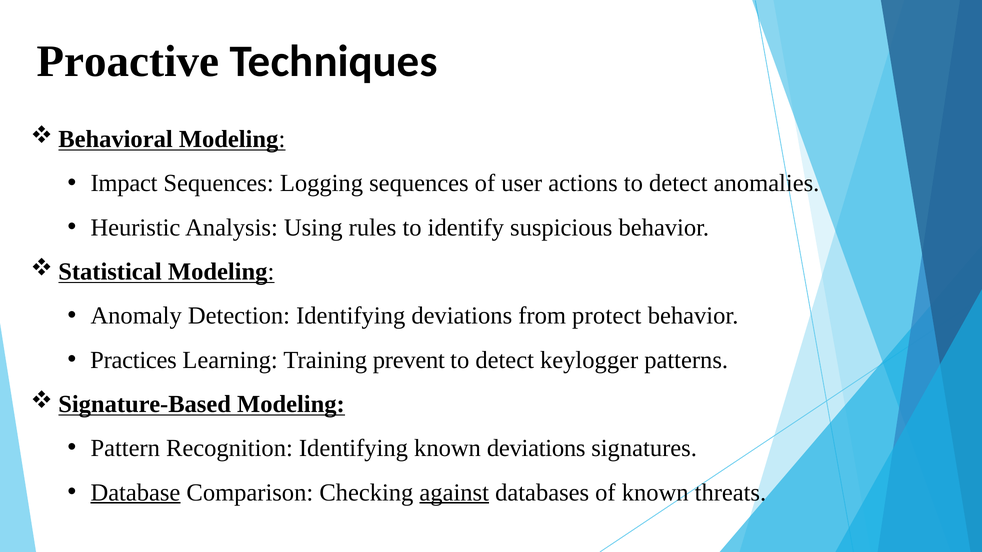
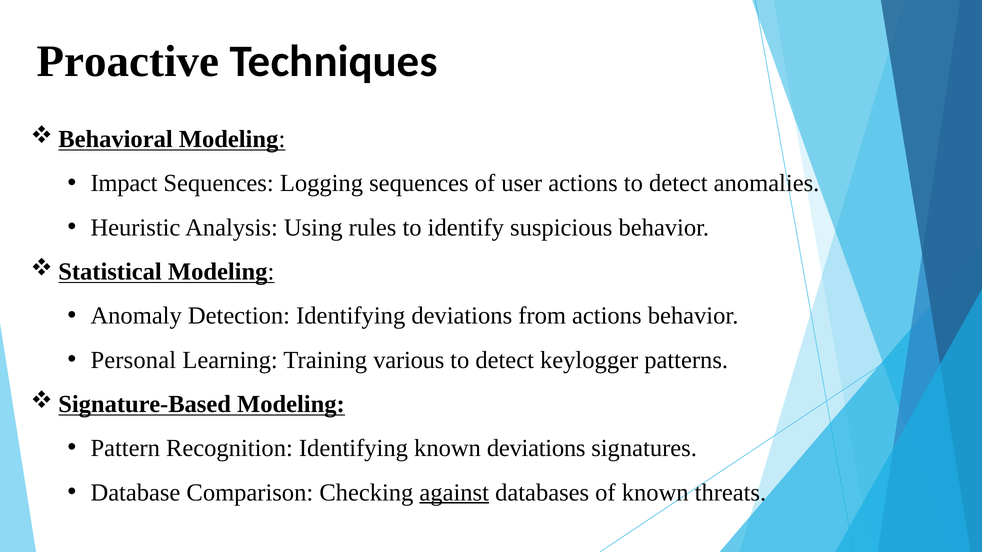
from protect: protect -> actions
Practices: Practices -> Personal
prevent: prevent -> various
Database underline: present -> none
